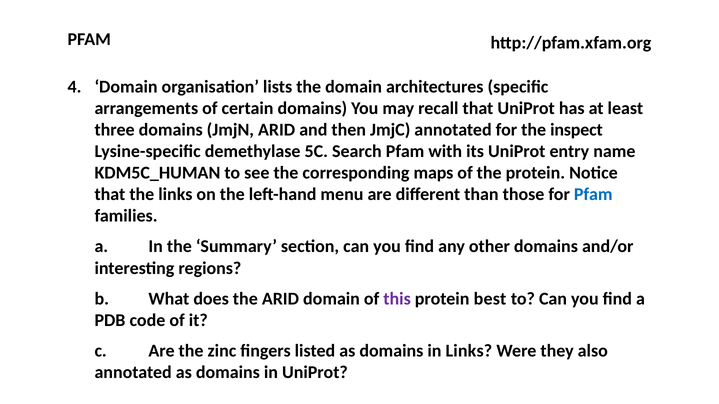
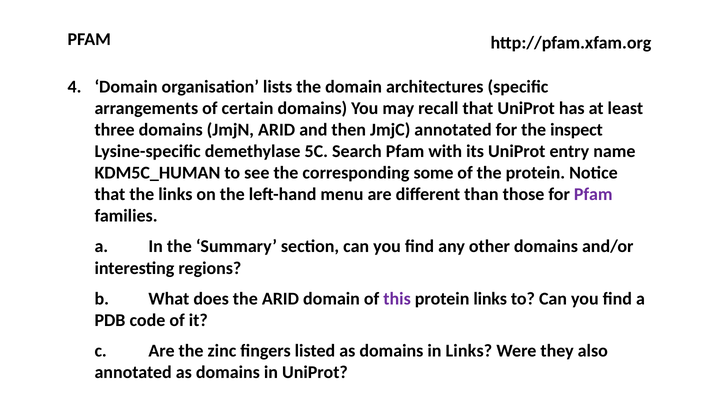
maps: maps -> some
Pfam at (593, 195) colour: blue -> purple
protein best: best -> links
